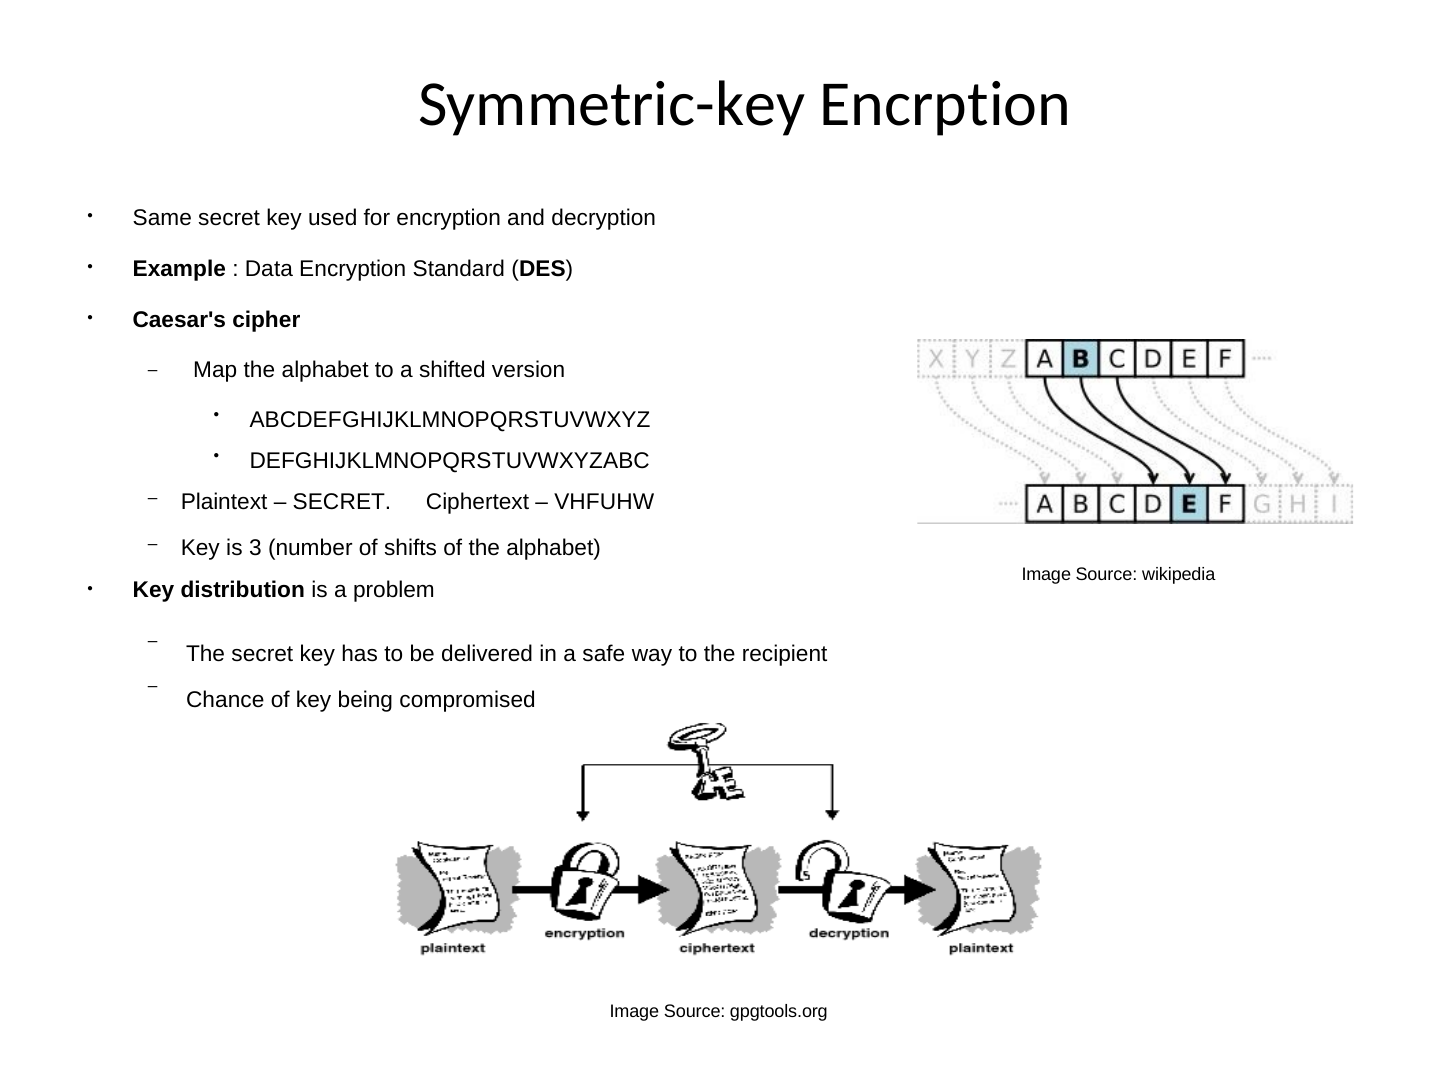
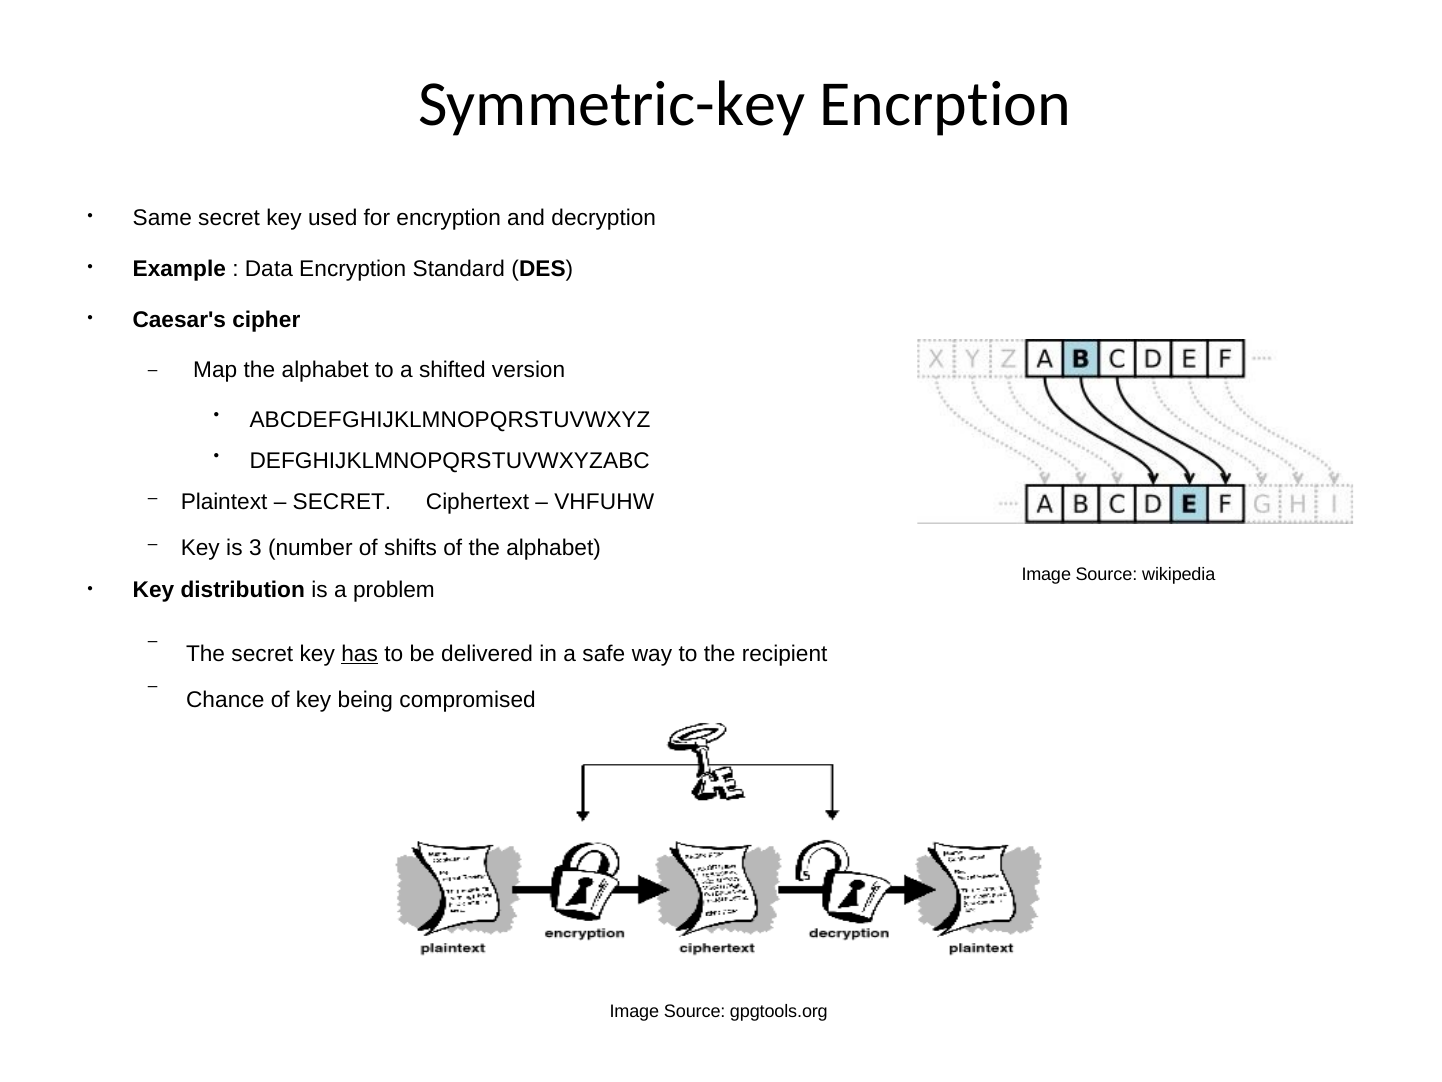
has underline: none -> present
